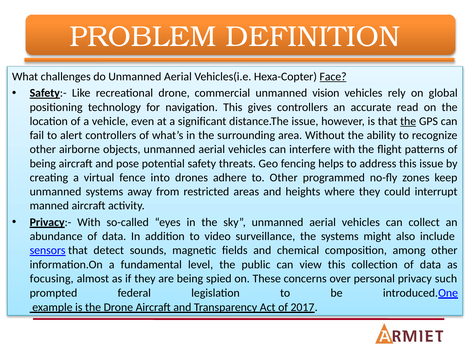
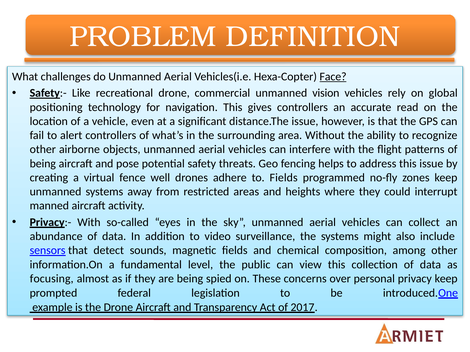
the at (408, 121) underline: present -> none
into: into -> well
to Other: Other -> Fields
privacy such: such -> keep
